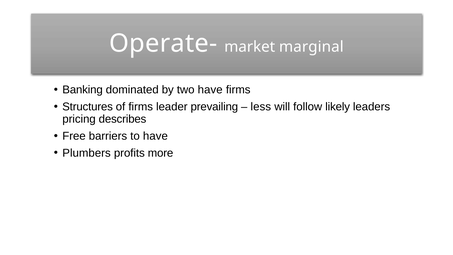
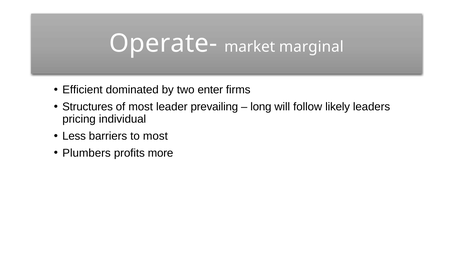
Banking: Banking -> Efficient
two have: have -> enter
of firms: firms -> most
less: less -> long
describes: describes -> individual
Free: Free -> Less
to have: have -> most
